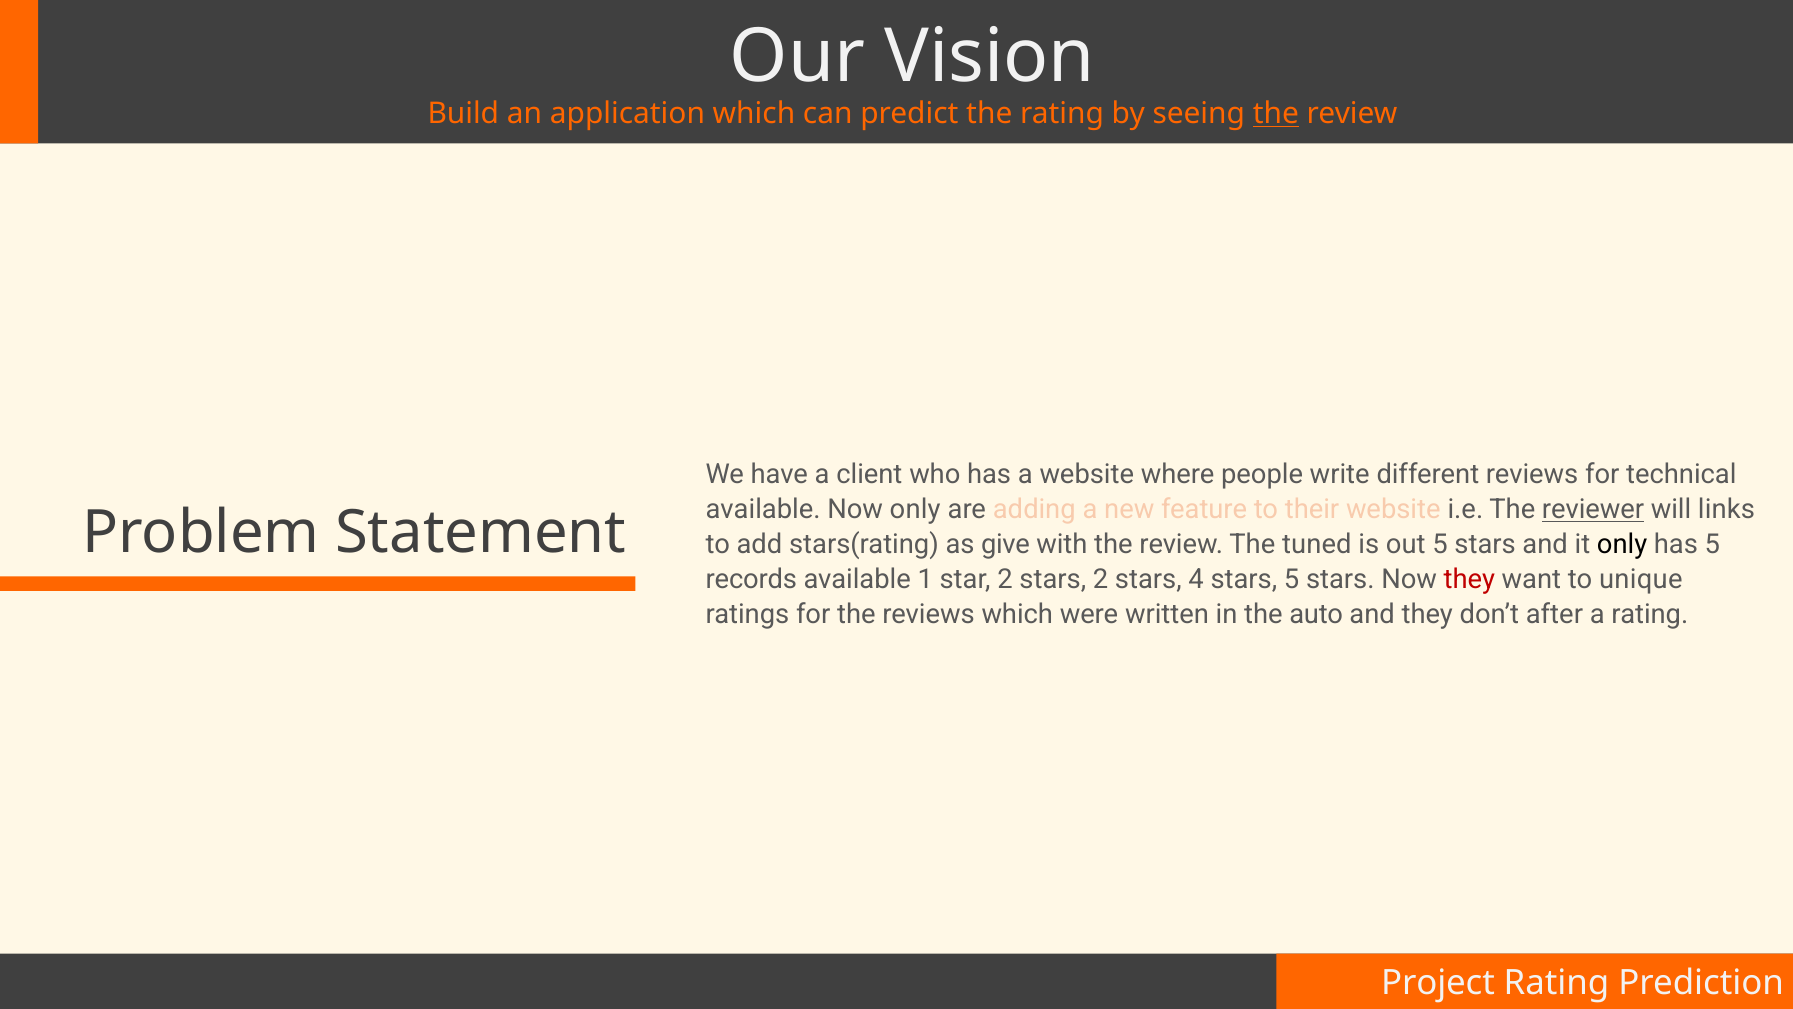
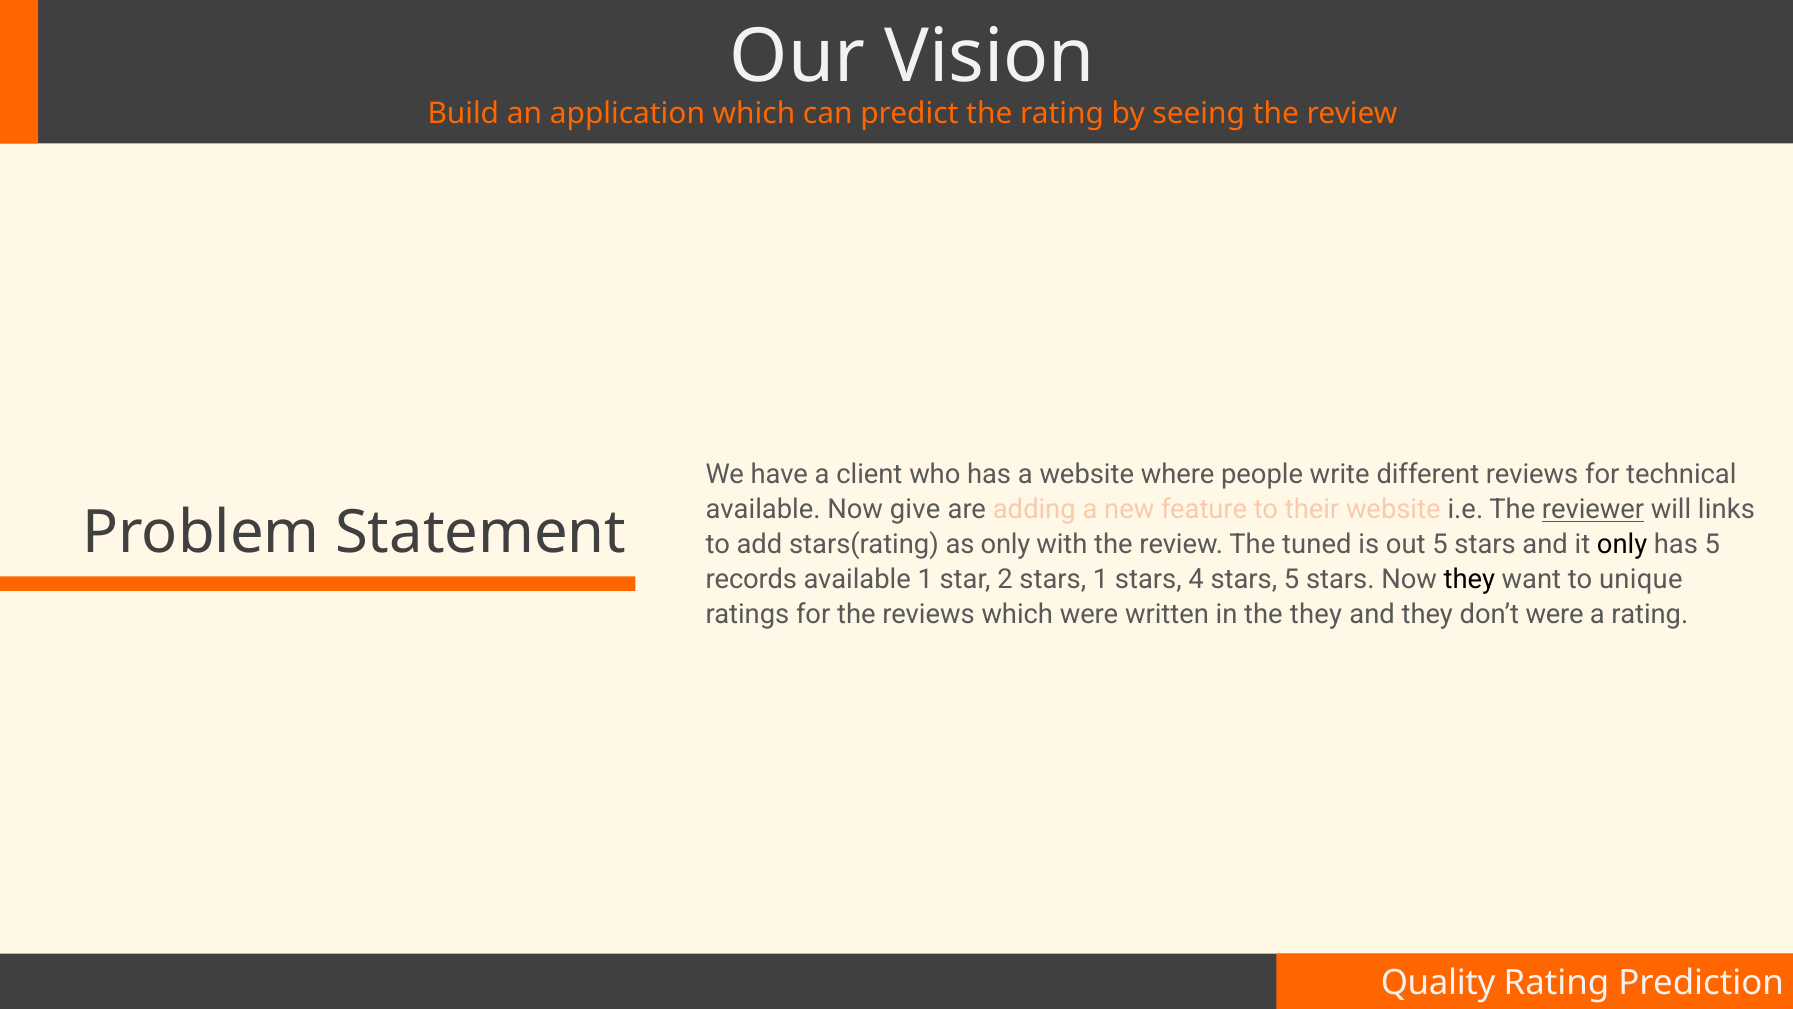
the at (1276, 113) underline: present -> none
Now only: only -> give
as give: give -> only
stars 2: 2 -> 1
they at (1469, 579) colour: red -> black
the auto: auto -> they
don’t after: after -> were
Project: Project -> Quality
